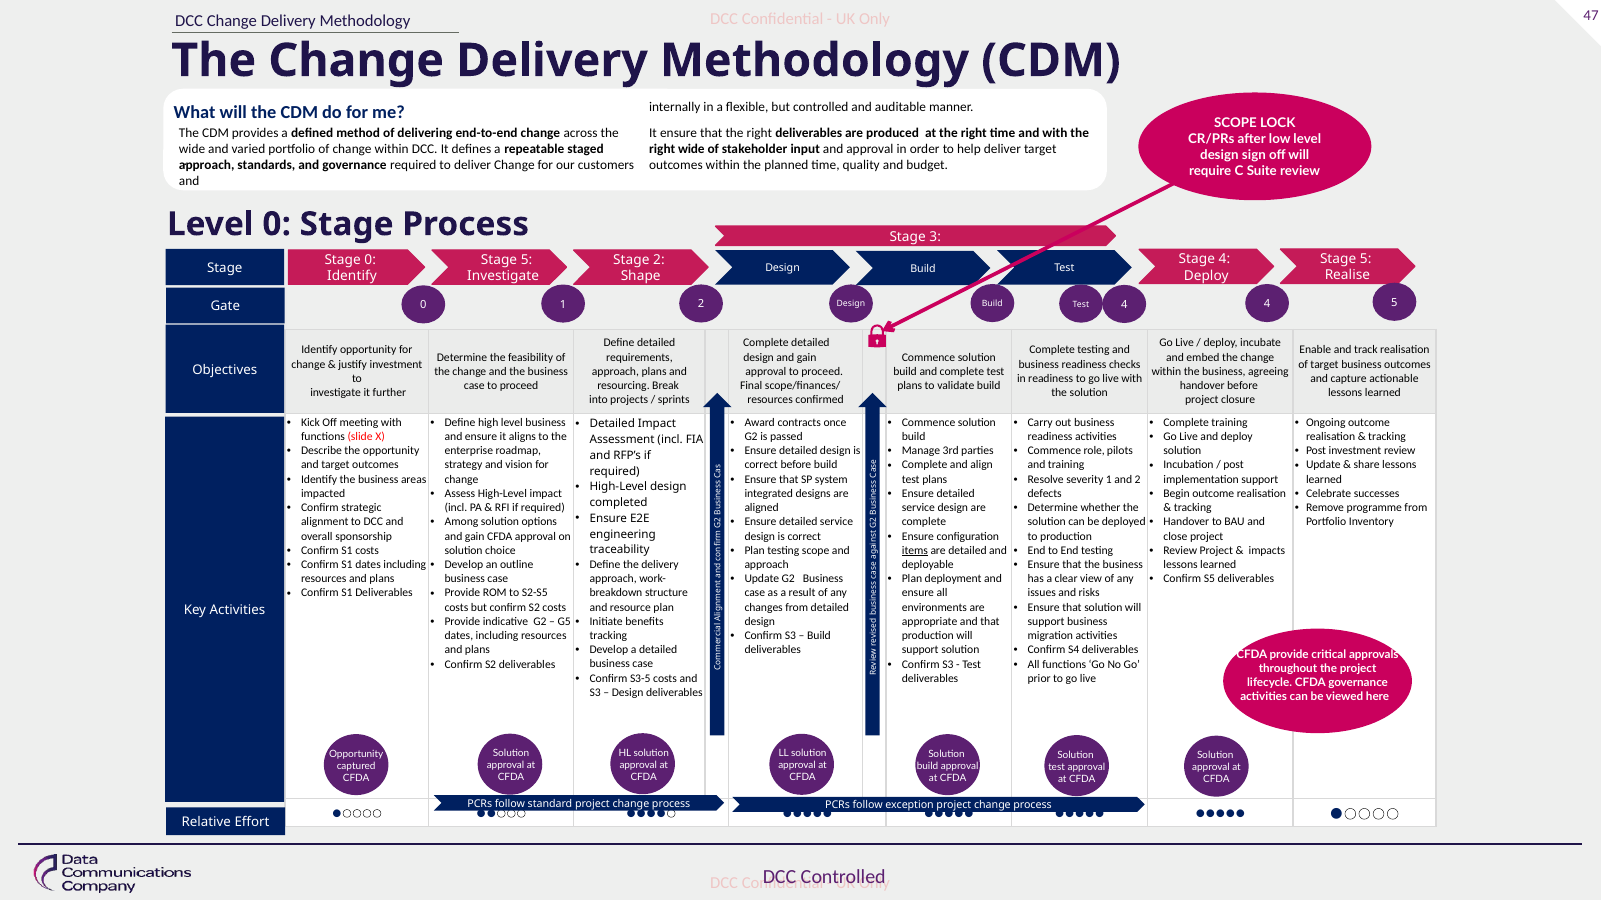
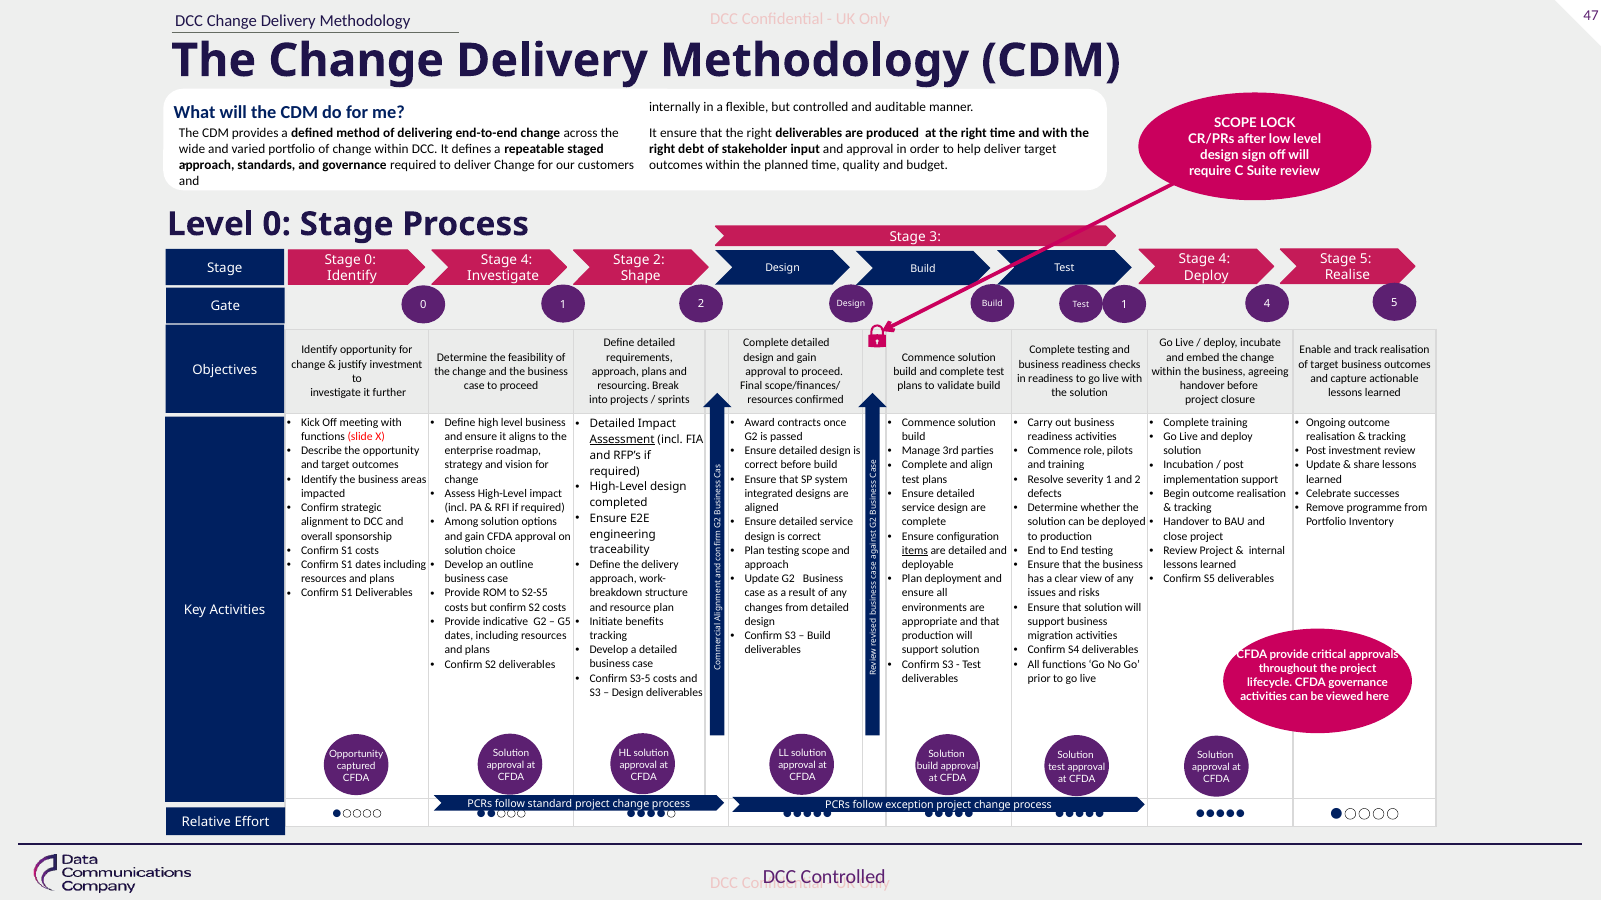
right wide: wide -> debt
5 at (527, 260): 5 -> 4
Build 4: 4 -> 1
Assessment underline: none -> present
impacts: impacts -> internal
